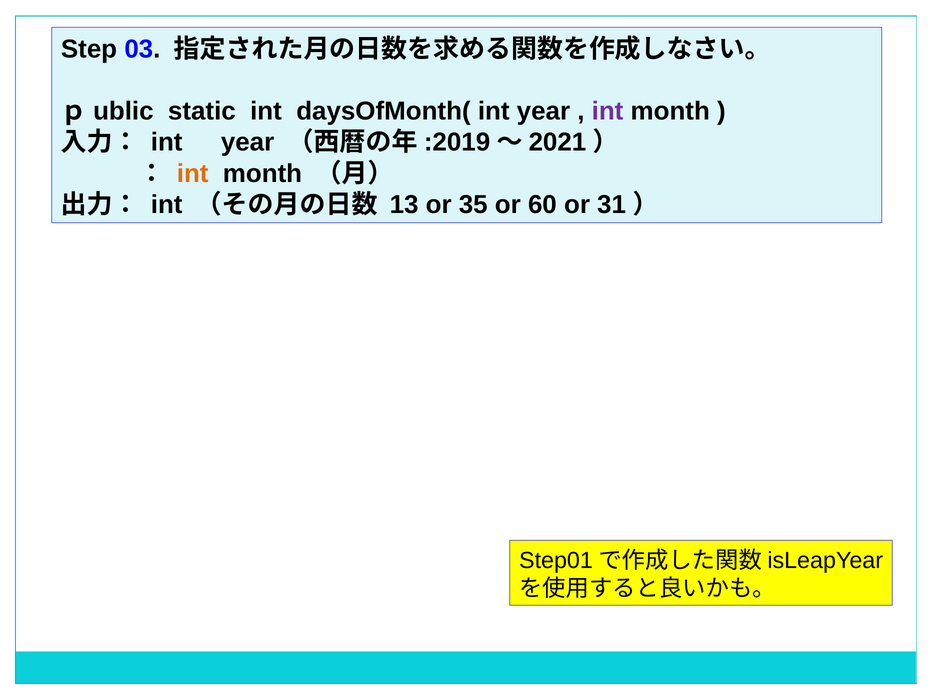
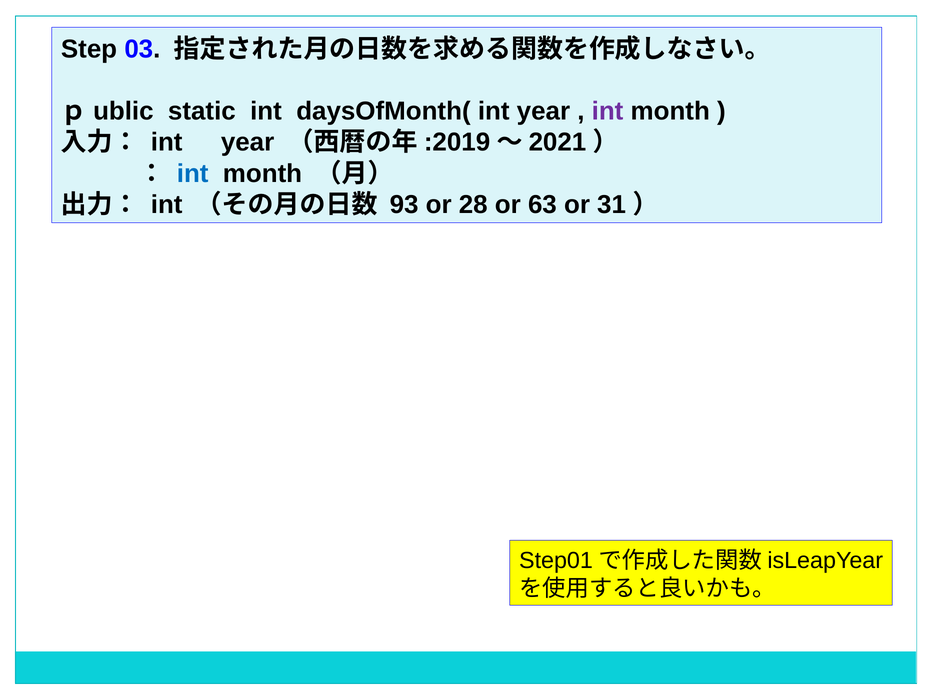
int at (193, 174) colour: orange -> blue
13: 13 -> 93
35: 35 -> 28
60: 60 -> 63
